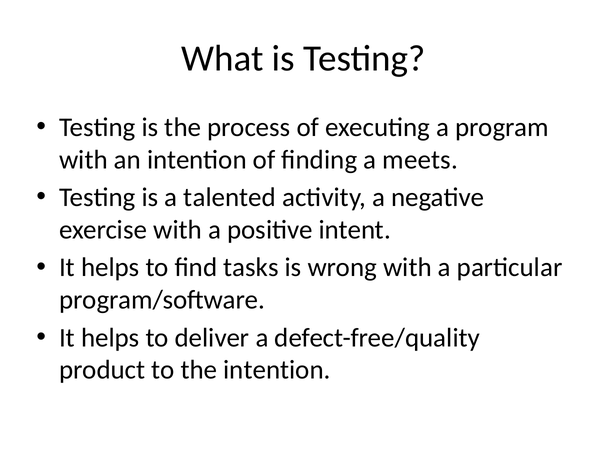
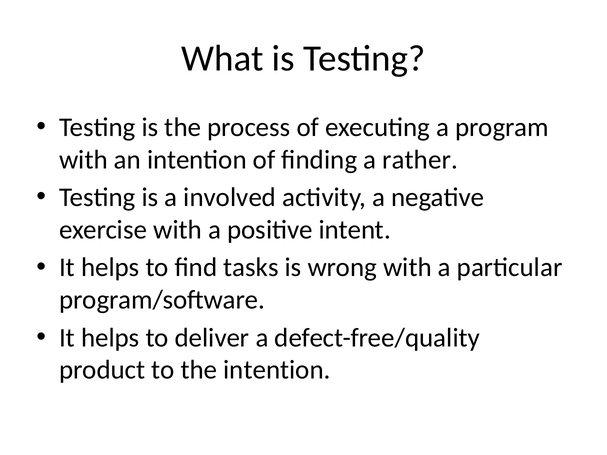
meets: meets -> rather
talented: talented -> involved
